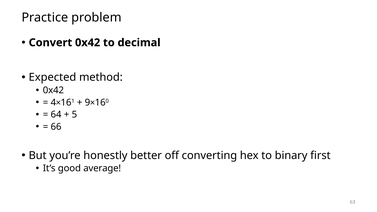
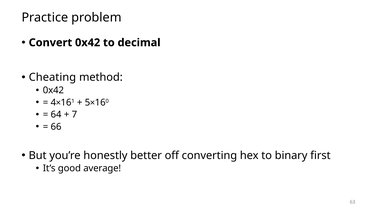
Expected: Expected -> Cheating
9: 9 -> 5
5: 5 -> 7
